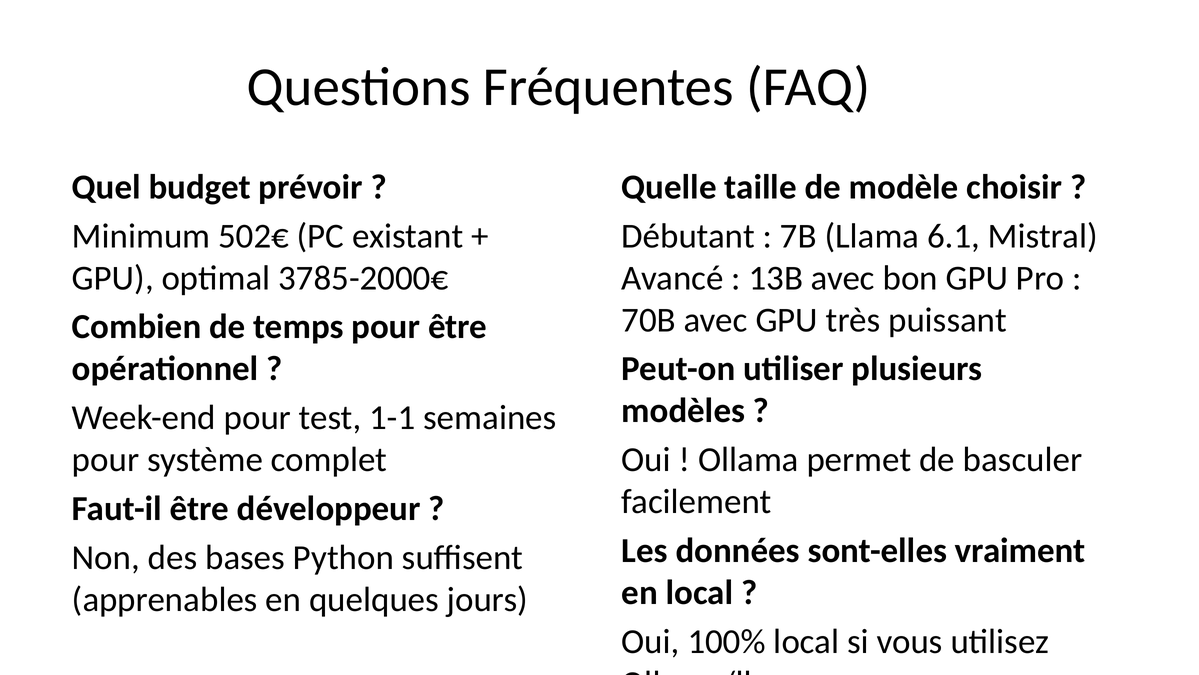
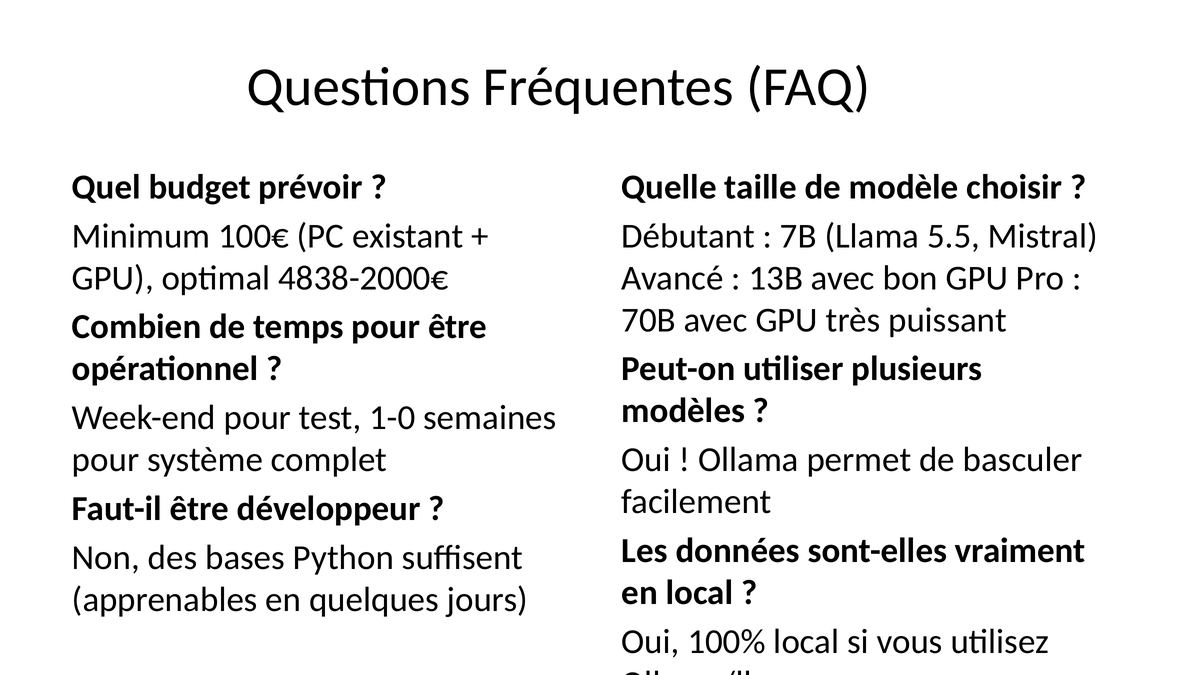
502€: 502€ -> 100€
6.1: 6.1 -> 5.5
3785-2000€: 3785-2000€ -> 4838-2000€
1-1: 1-1 -> 1-0
